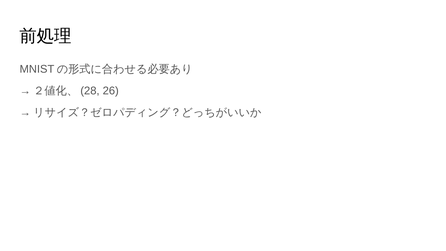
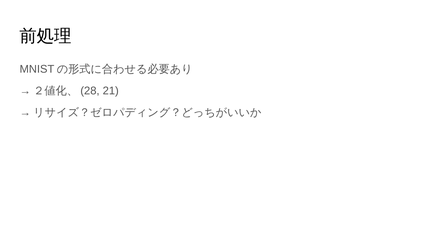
26: 26 -> 21
